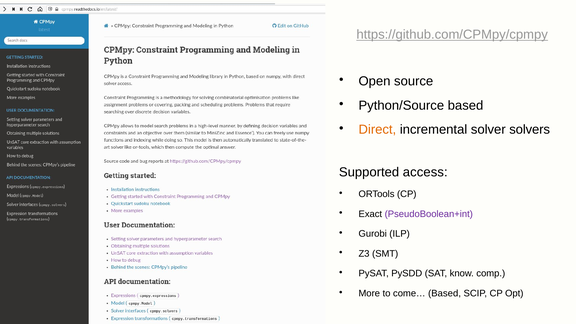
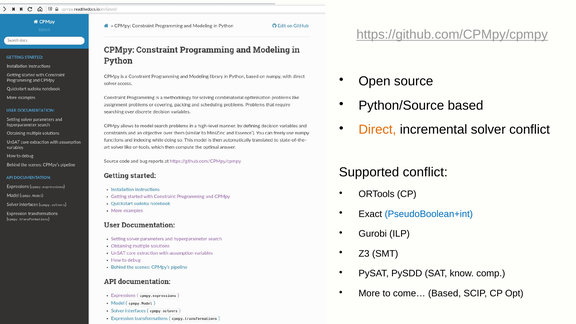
solver solvers: solvers -> conflict
Supported access: access -> conflict
PseudoBoolean+int colour: purple -> blue
